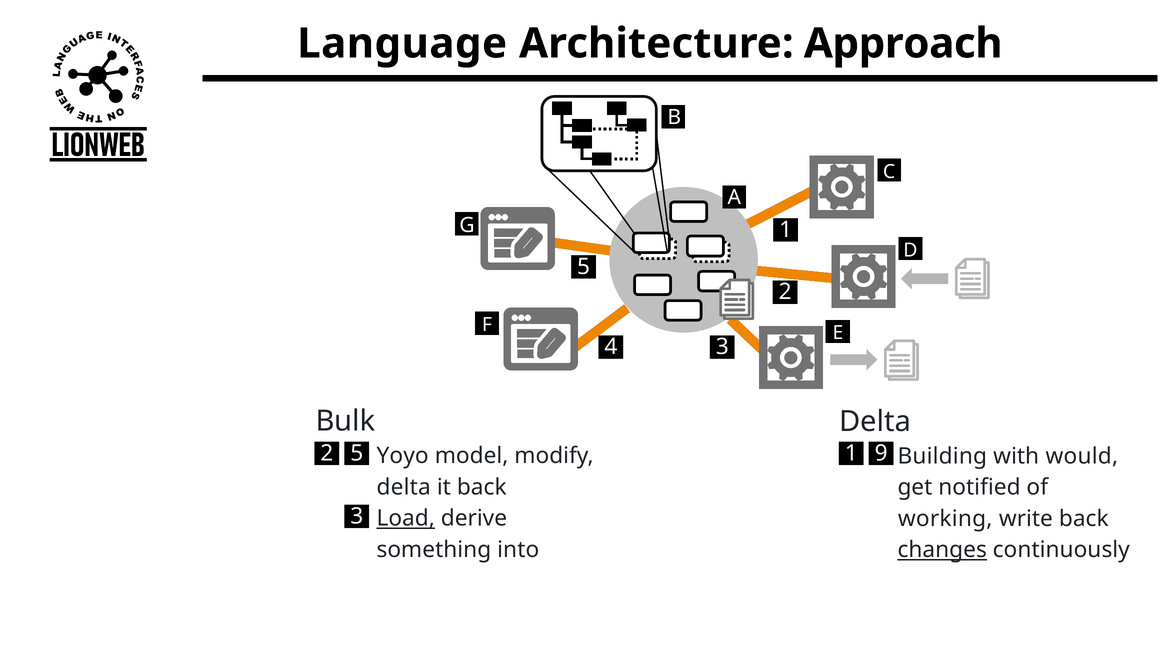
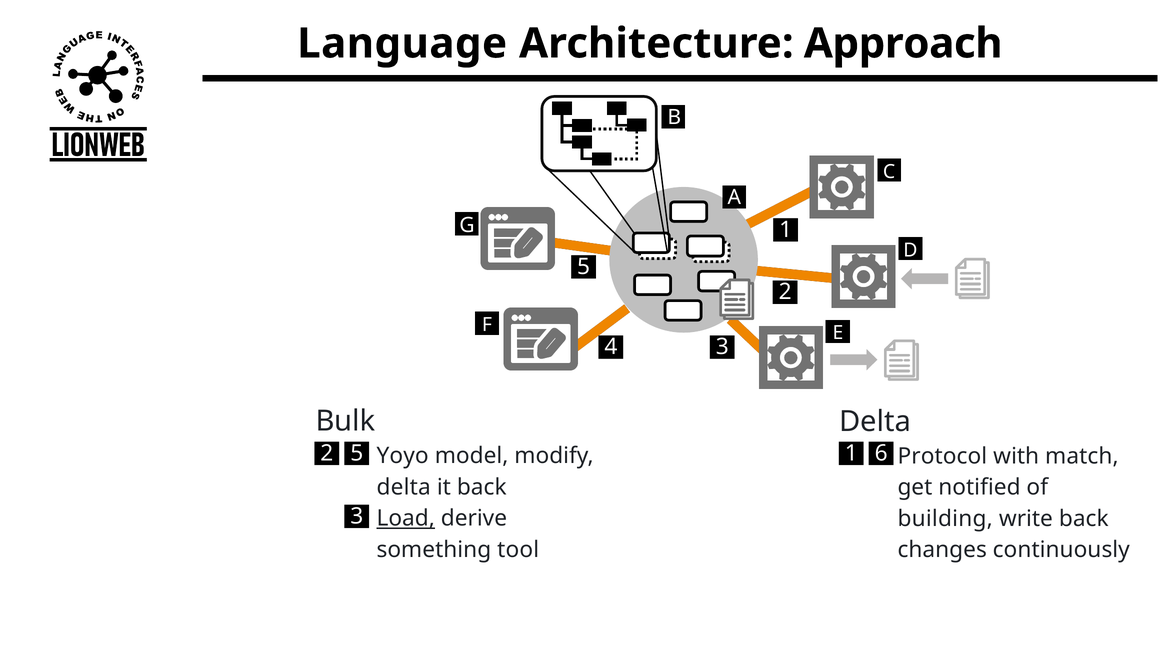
9: 9 -> 6
Building: Building -> Protocol
would: would -> match
working: working -> building
into: into -> tool
changes underline: present -> none
